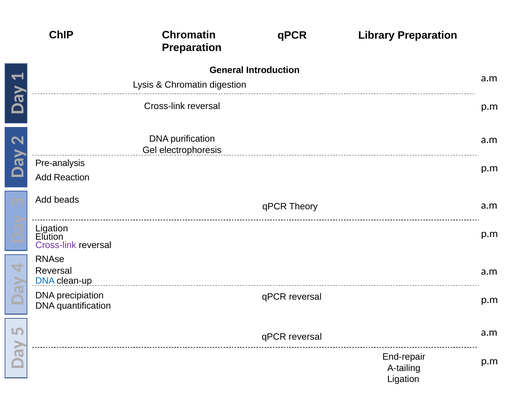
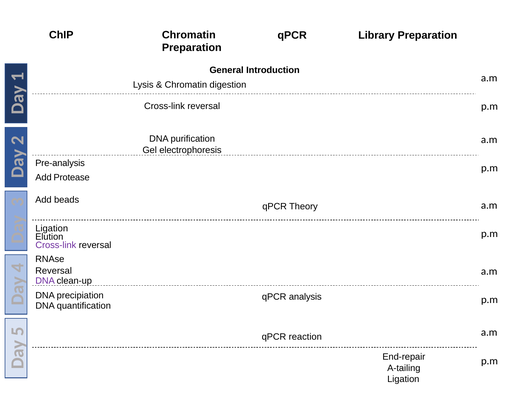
Reaction: Reaction -> Protease
DNA at (45, 281) colour: blue -> purple
reversal at (305, 297): reversal -> analysis
reversal at (305, 337): reversal -> reaction
